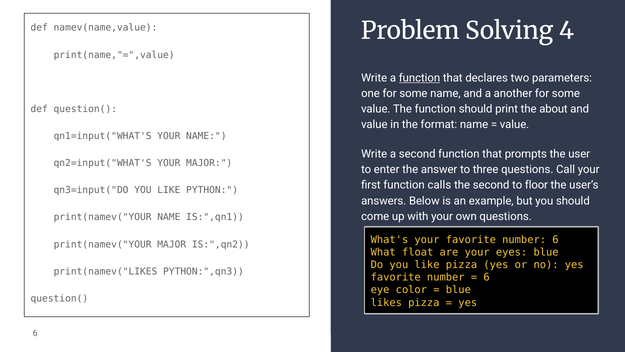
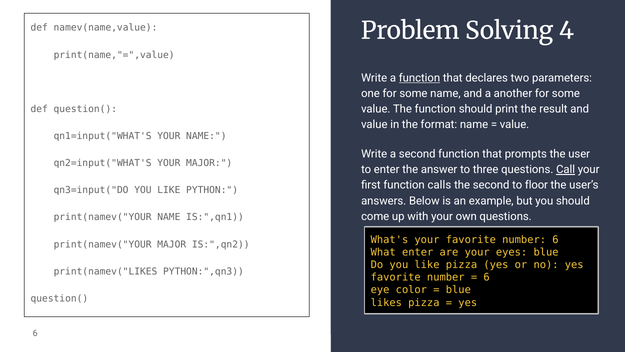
about: about -> result
Call underline: none -> present
What float: float -> enter
